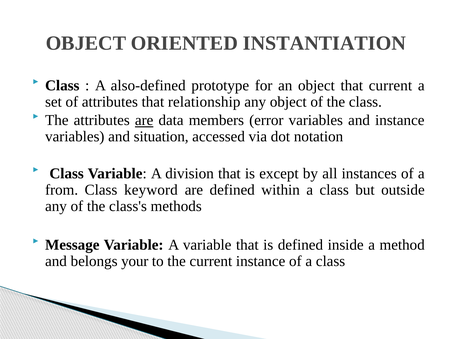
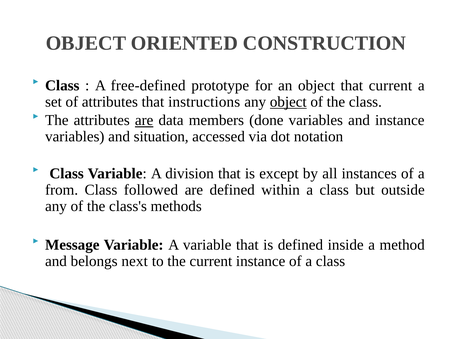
INSTANTIATION: INSTANTIATION -> CONSTRUCTION
also-defined: also-defined -> free-defined
relationship: relationship -> instructions
object at (288, 102) underline: none -> present
error: error -> done
keyword: keyword -> followed
your: your -> next
